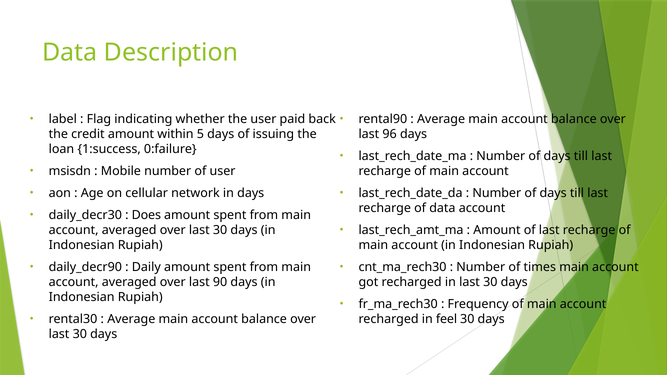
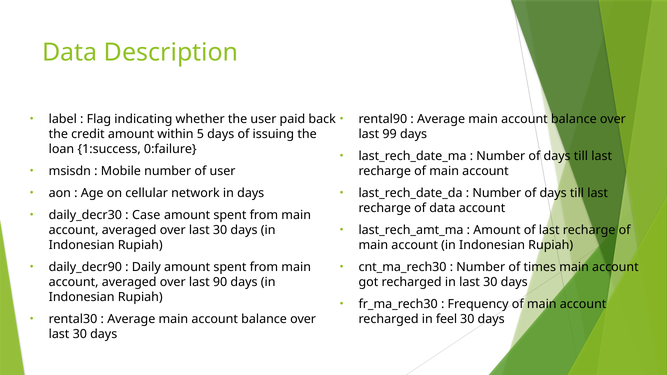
96: 96 -> 99
Does: Does -> Case
